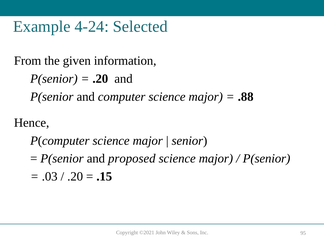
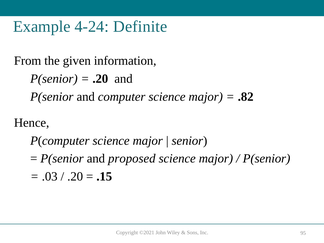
Selected: Selected -> Definite
.88: .88 -> .82
